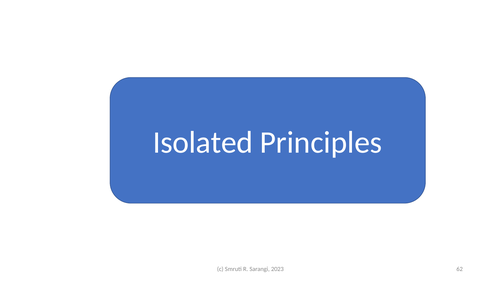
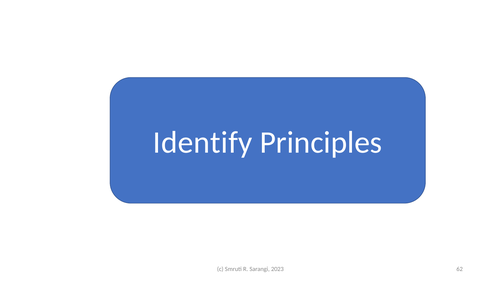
Isolated: Isolated -> Identify
